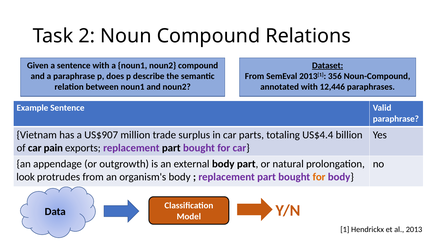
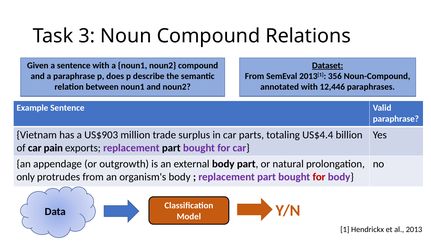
2: 2 -> 3
US$907: US$907 -> US$903
look: look -> only
for at (319, 177) colour: orange -> red
